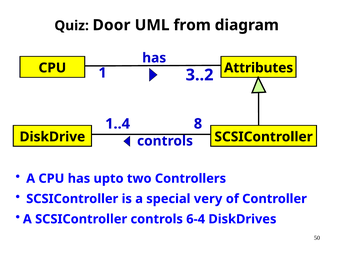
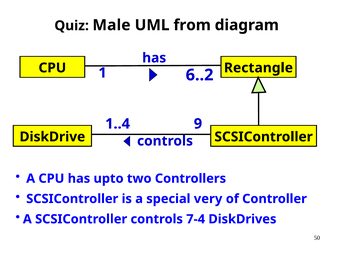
Door: Door -> Male
Attributes: Attributes -> Rectangle
3..2: 3..2 -> 6..2
8: 8 -> 9
6-4: 6-4 -> 7-4
